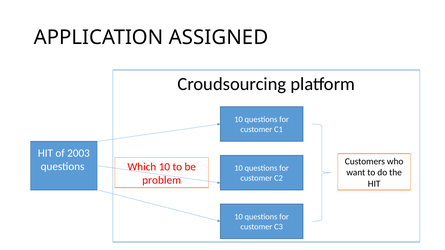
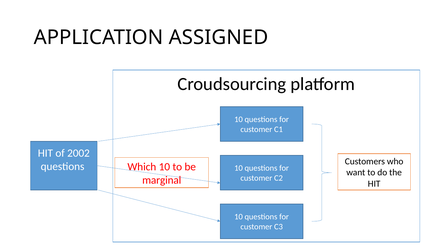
2003: 2003 -> 2002
problem: problem -> marginal
